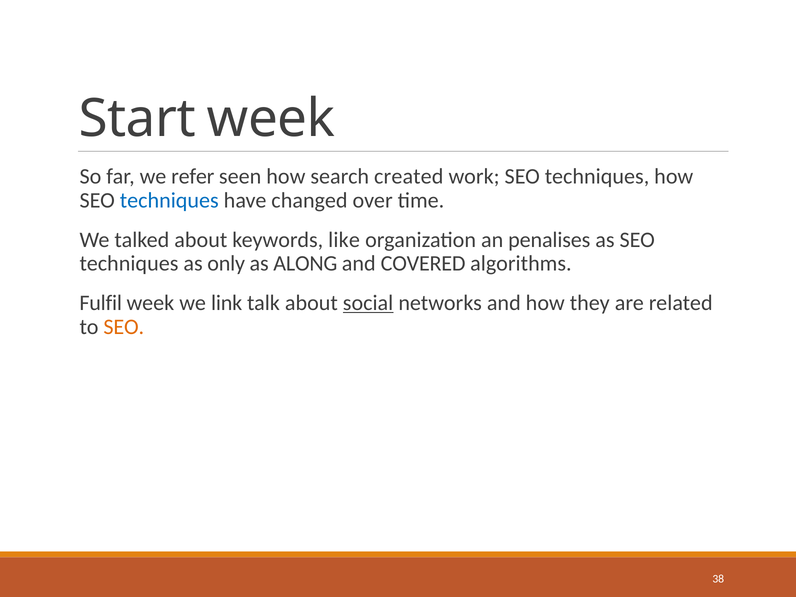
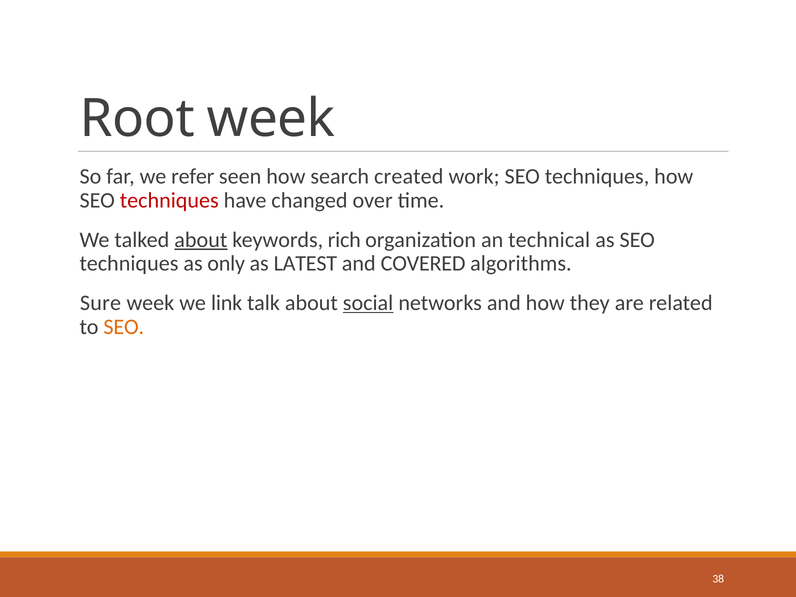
Start: Start -> Root
techniques at (169, 200) colour: blue -> red
about at (201, 240) underline: none -> present
like: like -> rich
penalises: penalises -> technical
ALONG: ALONG -> LATEST
Fulfil: Fulfil -> Sure
